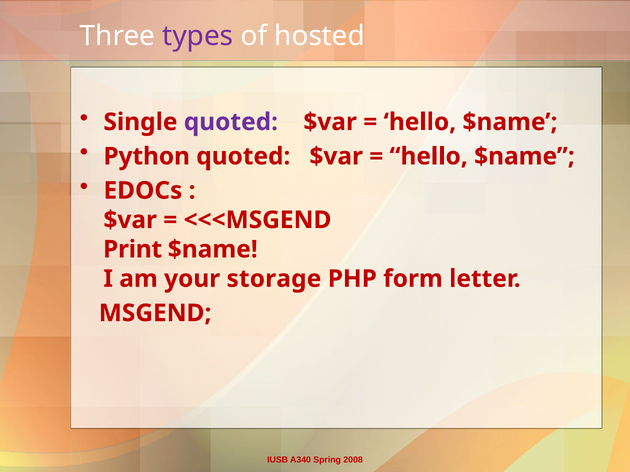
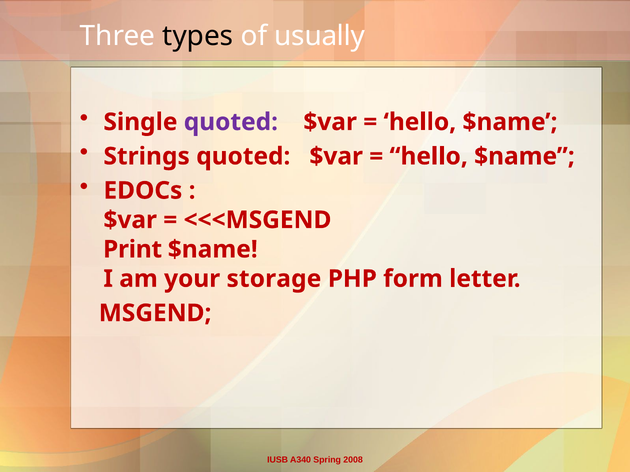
types colour: purple -> black
hosted: hosted -> usually
Python: Python -> Strings
